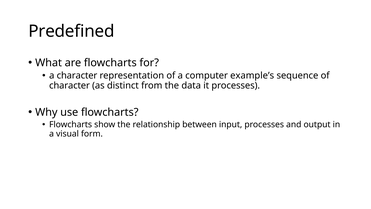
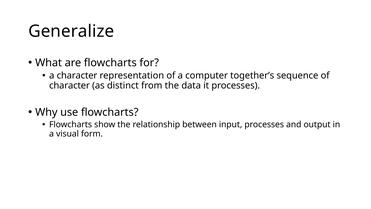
Predefined: Predefined -> Generalize
example’s: example’s -> together’s
